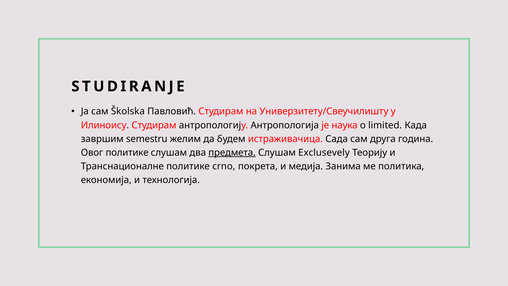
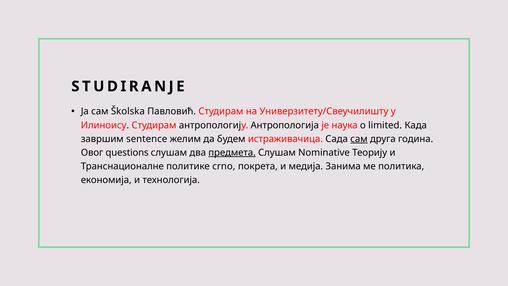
semestru: semestru -> sentence
сам at (359, 139) underline: none -> present
Овог политике: политике -> questions
Exclusevely: Exclusevely -> Nominative
